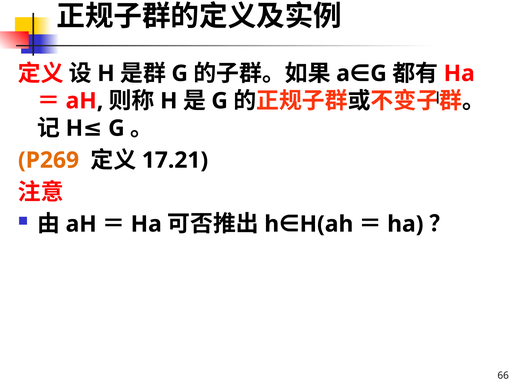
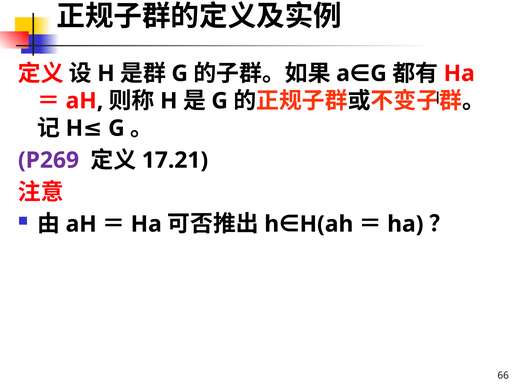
P269 colour: orange -> purple
